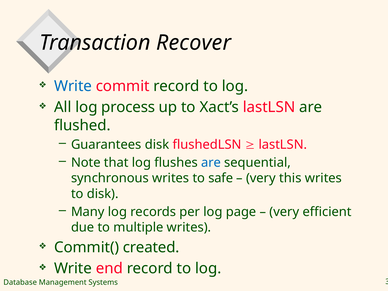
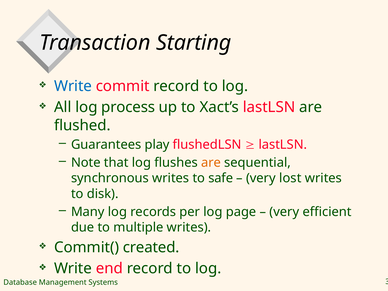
Recover: Recover -> Starting
Guarantees disk: disk -> play
are at (211, 163) colour: blue -> orange
this: this -> lost
